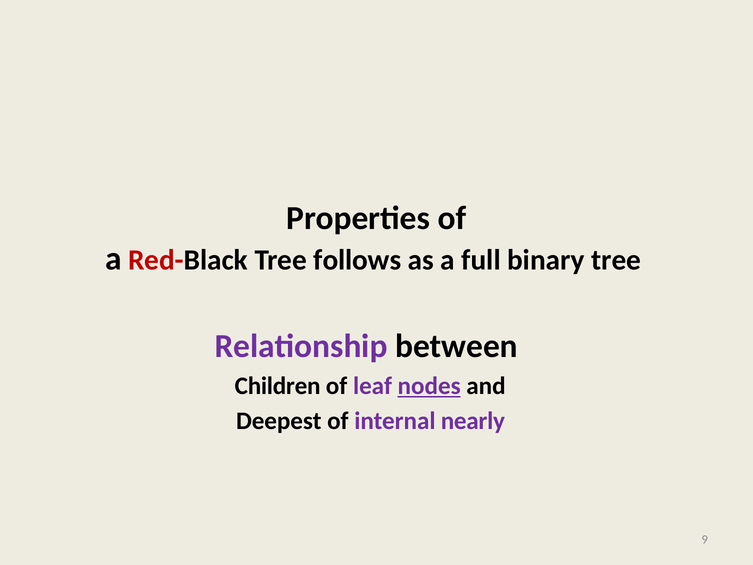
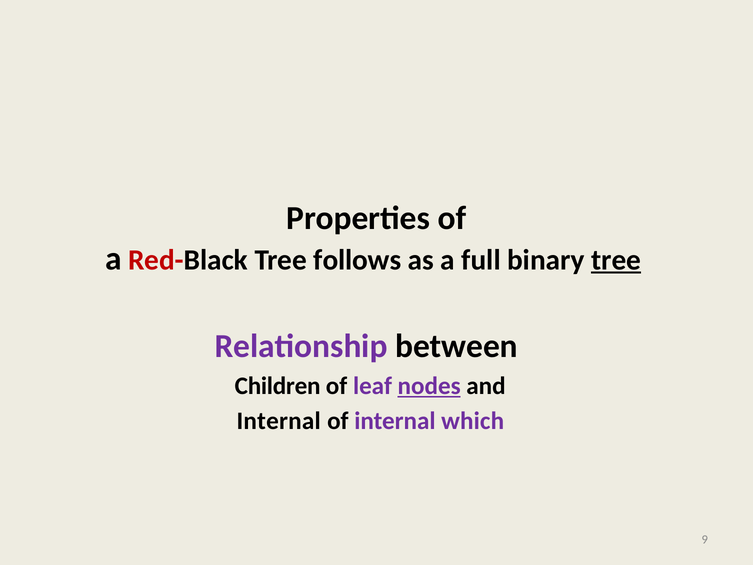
tree at (616, 260) underline: none -> present
Deepest at (279, 421): Deepest -> Internal
nearly: nearly -> which
